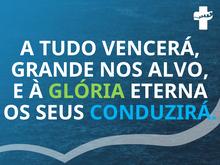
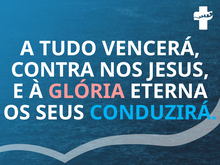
GRANDE: GRANDE -> CONTRA
ALVO: ALVO -> JESUS
GLÓRIA colour: light green -> pink
